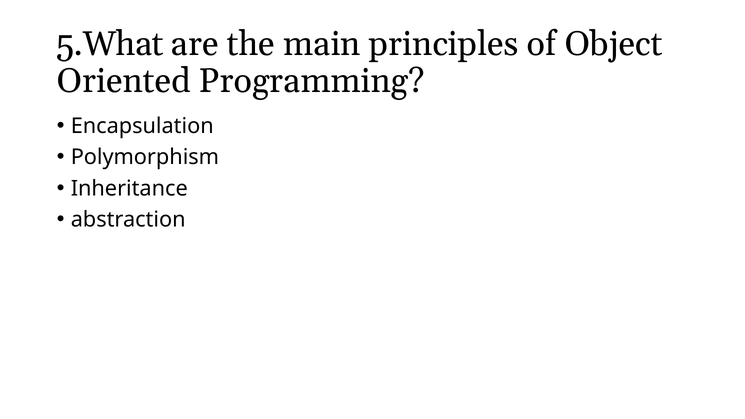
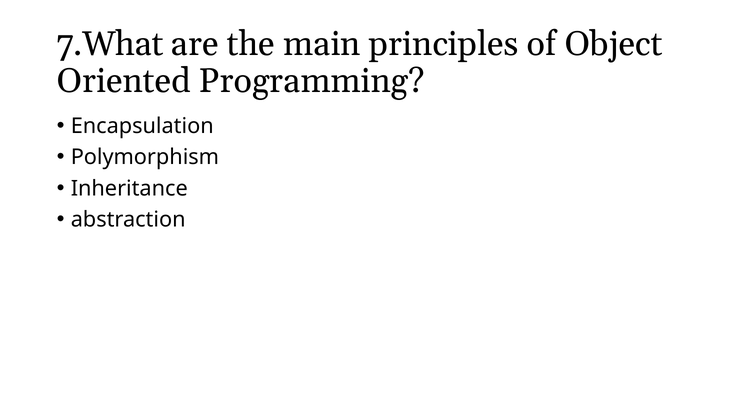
5.What: 5.What -> 7.What
